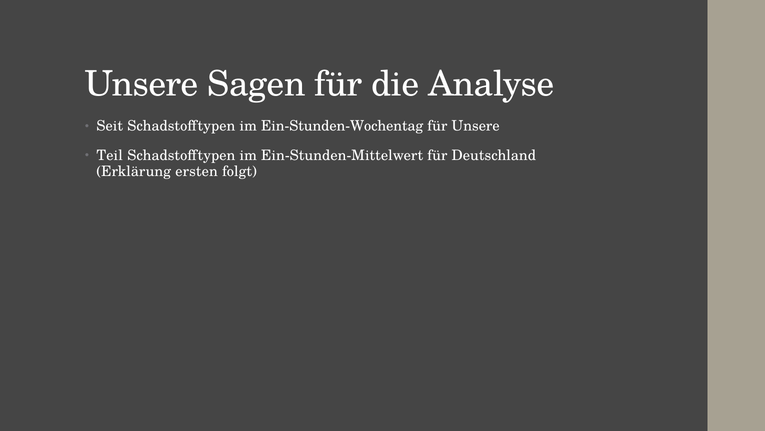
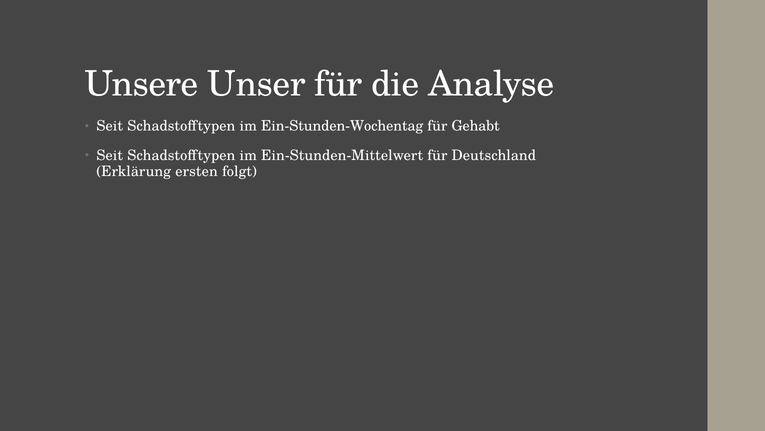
Sagen: Sagen -> Unser
für Unsere: Unsere -> Gehabt
Teil at (110, 155): Teil -> Seit
